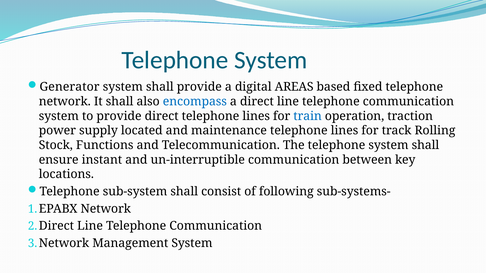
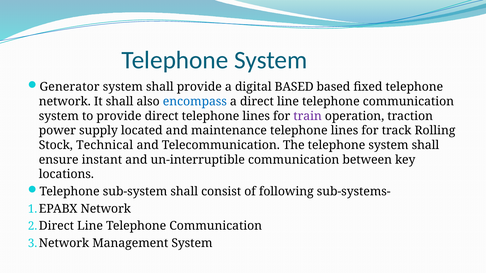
digital AREAS: AREAS -> BASED
train colour: blue -> purple
Functions: Functions -> Technical
